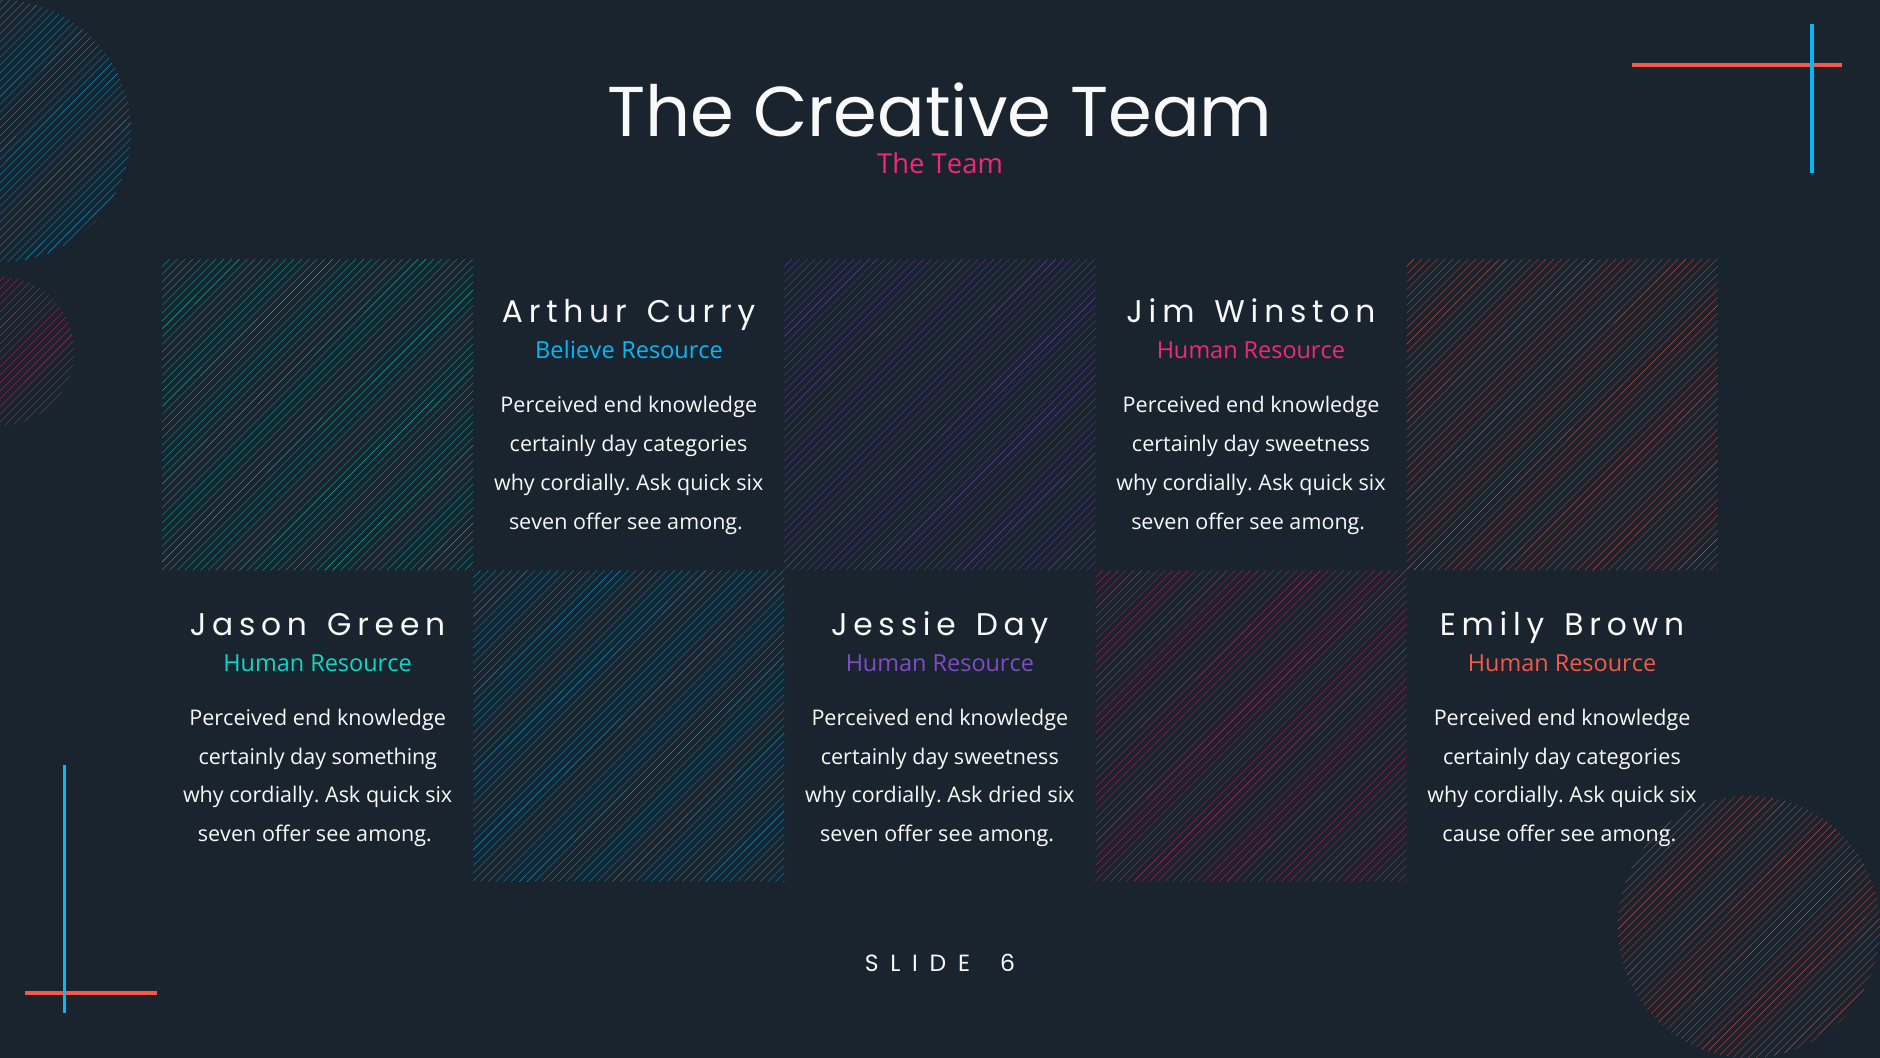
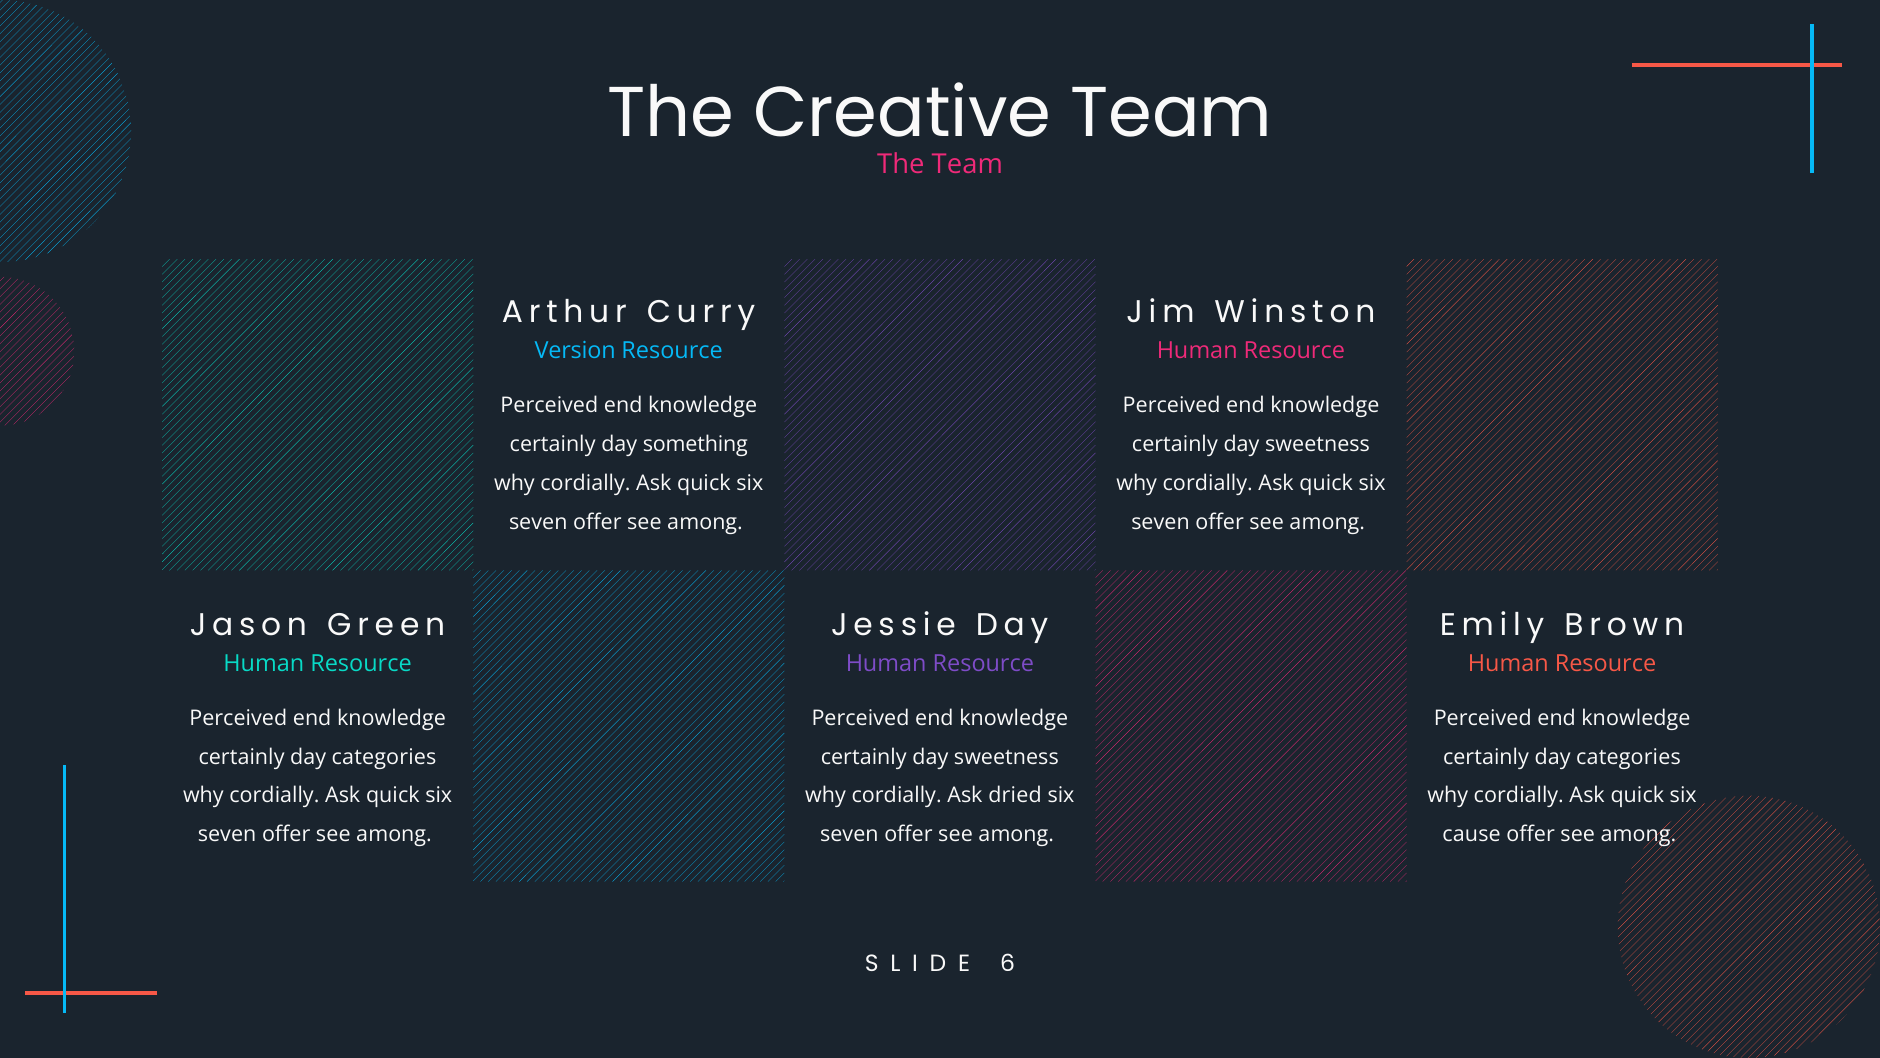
Believe: Believe -> Version
categories at (695, 444): categories -> something
something at (384, 757): something -> categories
